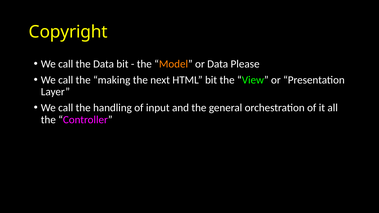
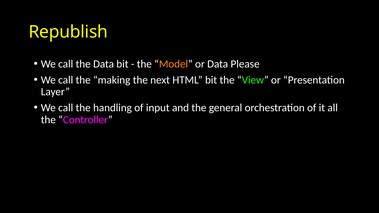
Copyright: Copyright -> Republish
